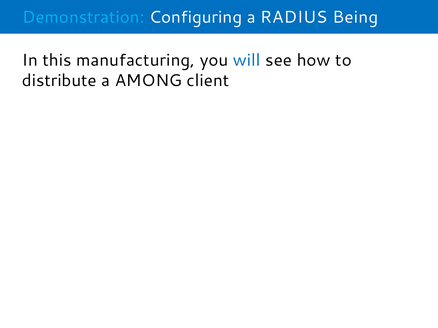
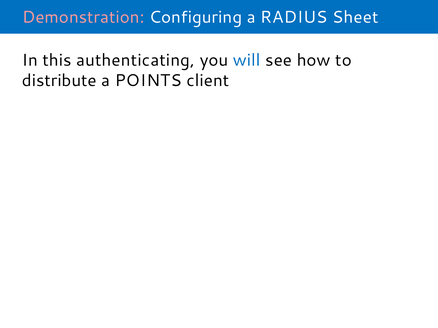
Demonstration colour: light blue -> pink
Being: Being -> Sheet
manufacturing: manufacturing -> authenticating
AMONG: AMONG -> POINTS
